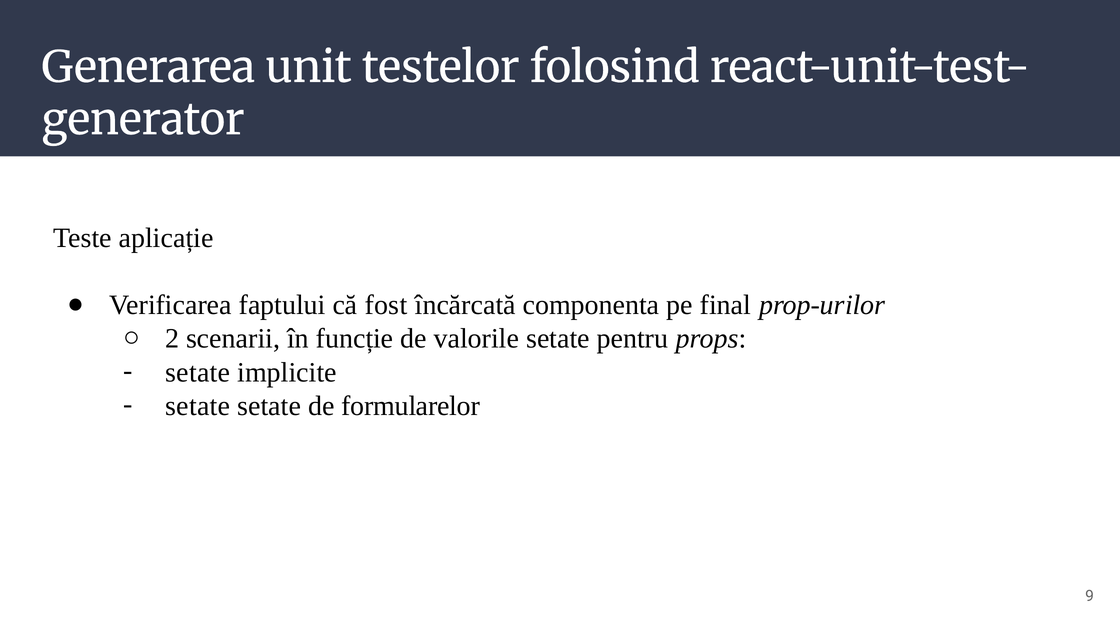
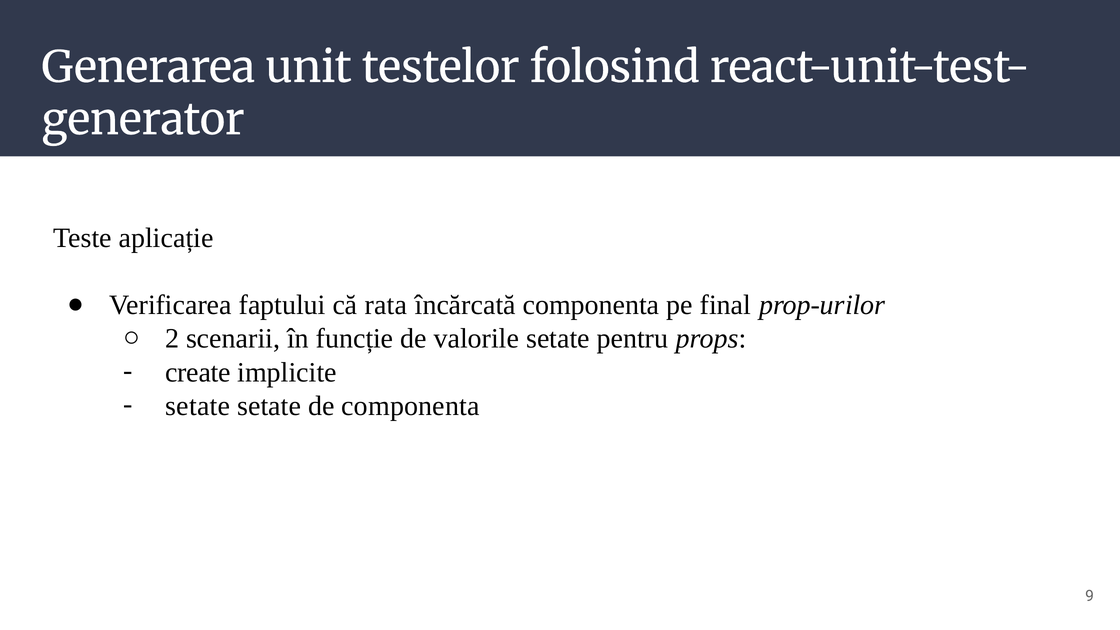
fost: fost -> rata
setate at (198, 372): setate -> create
de formularelor: formularelor -> componenta
